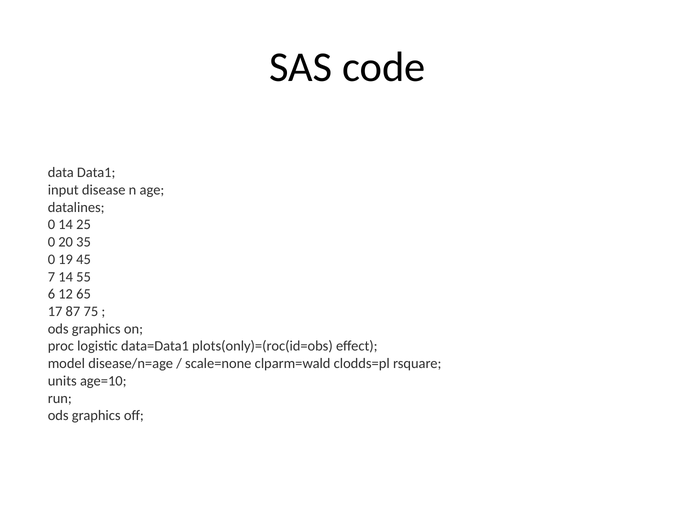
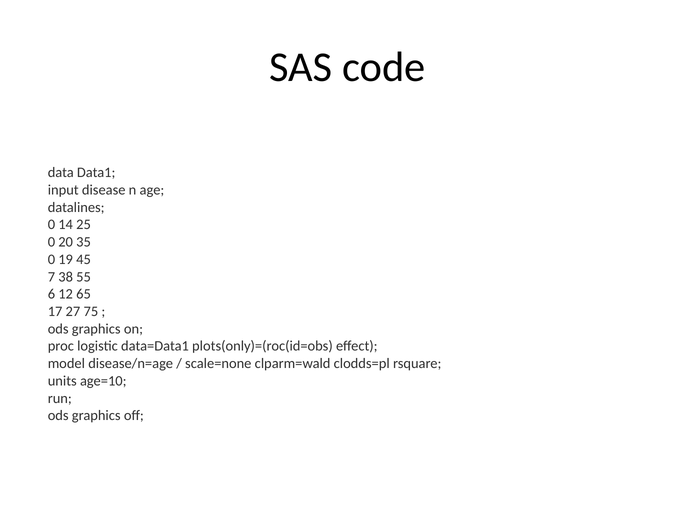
7 14: 14 -> 38
87: 87 -> 27
